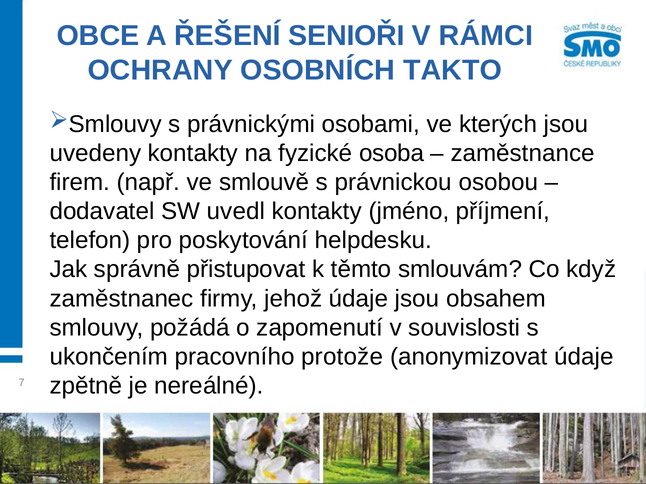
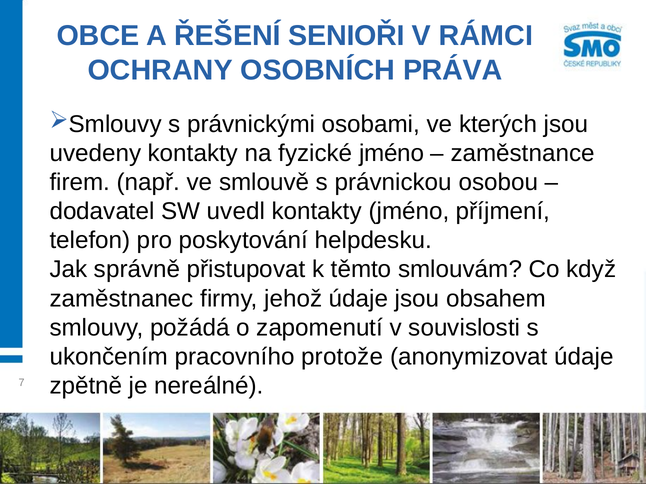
TAKTO: TAKTO -> PRÁVA
fyzické osoba: osoba -> jméno
